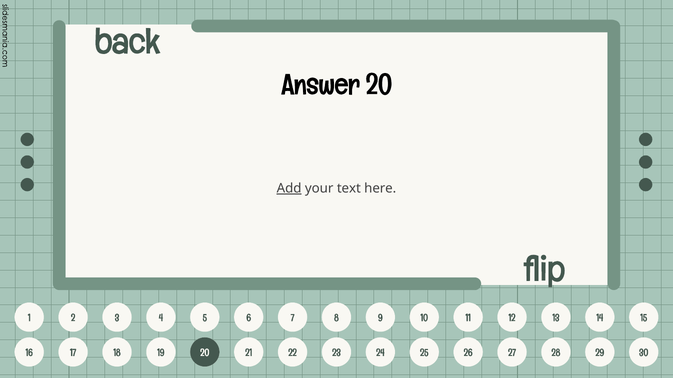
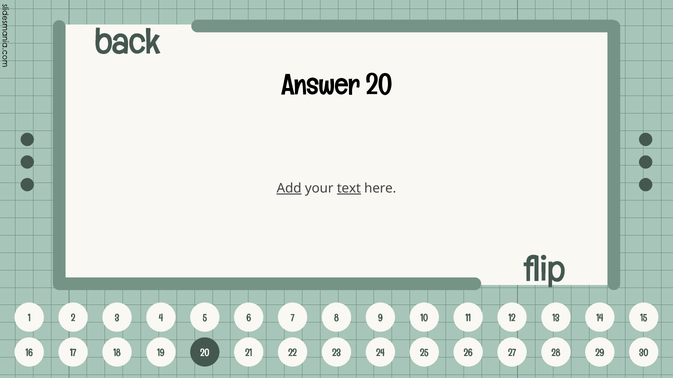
text underline: none -> present
